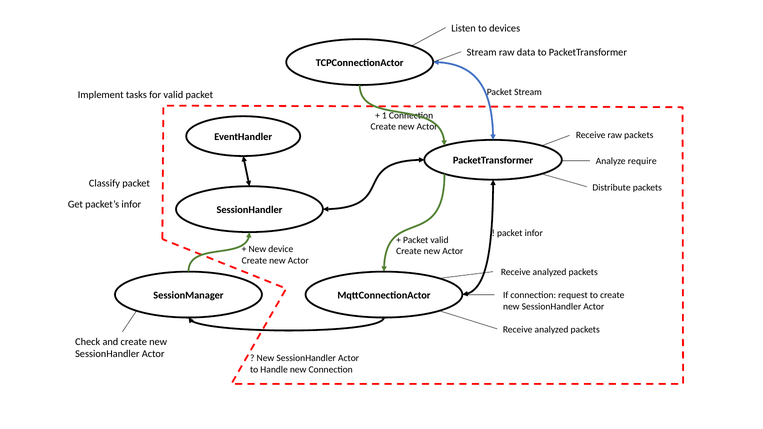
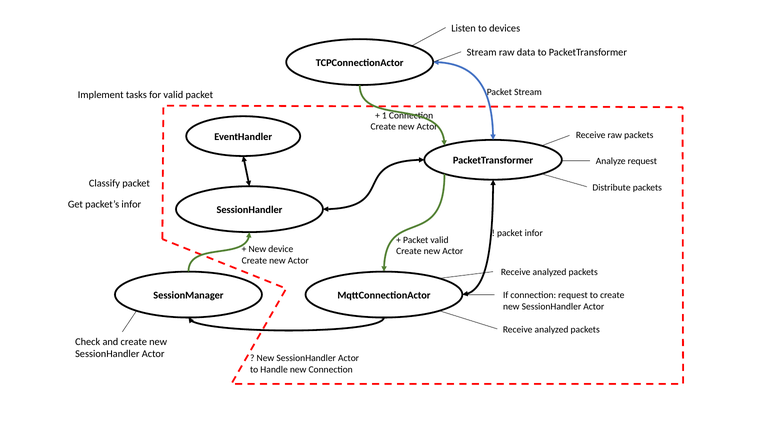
Analyze require: require -> request
